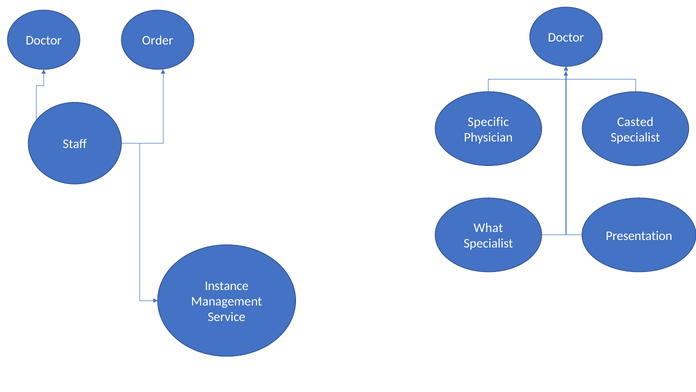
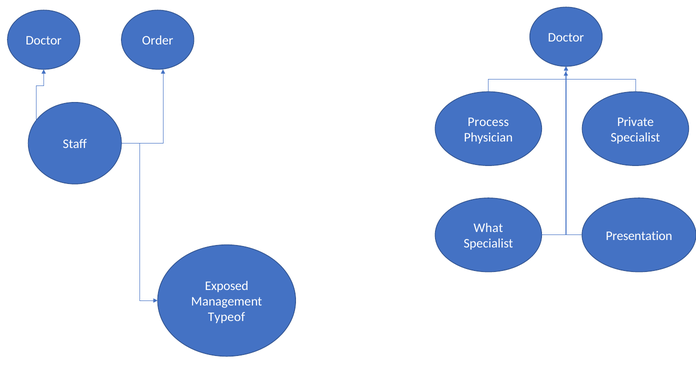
Specific: Specific -> Process
Casted: Casted -> Private
Instance: Instance -> Exposed
Service: Service -> Typeof
